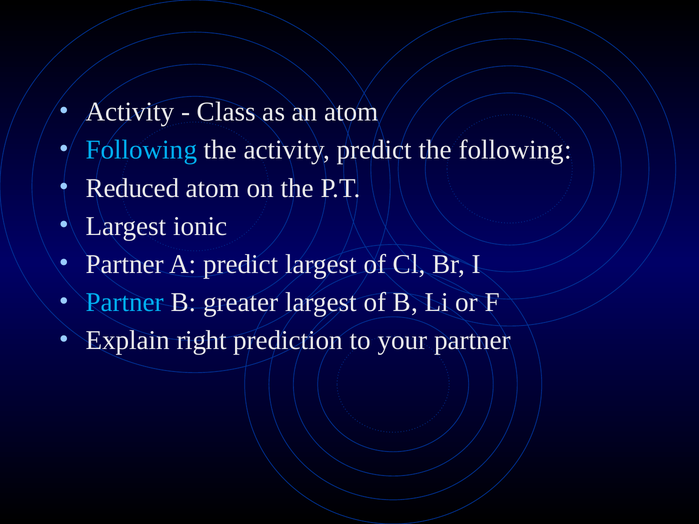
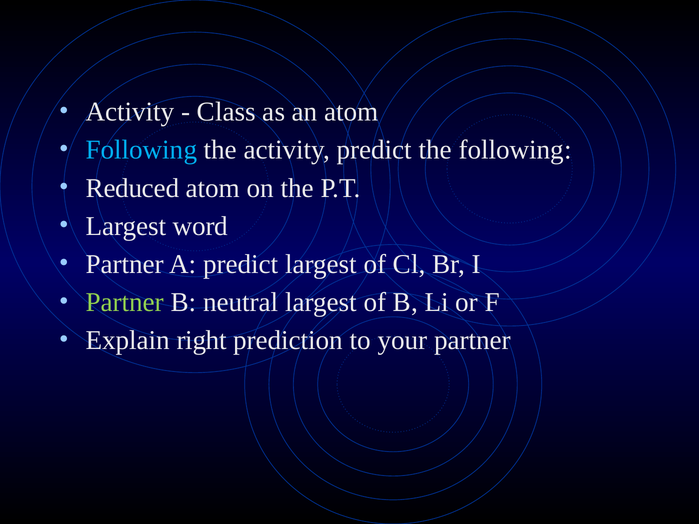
ionic: ionic -> word
Partner at (125, 302) colour: light blue -> light green
greater: greater -> neutral
